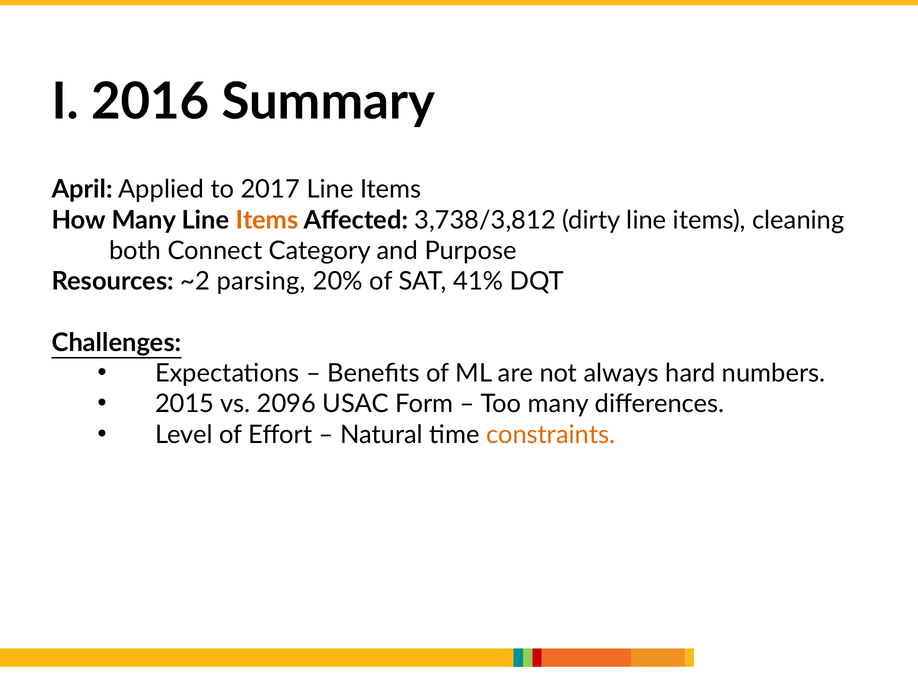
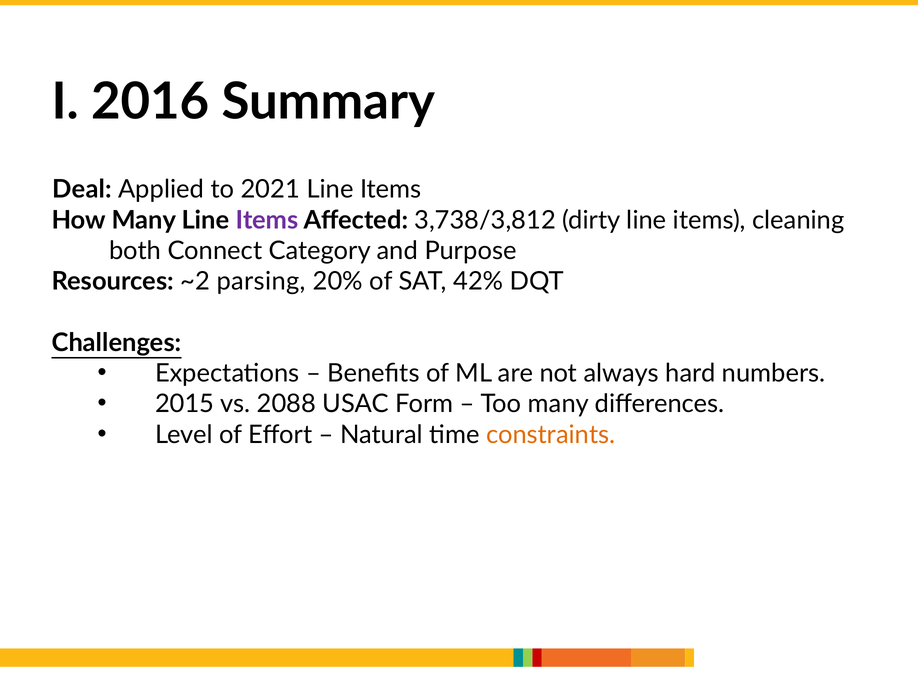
April: April -> Deal
2017: 2017 -> 2021
Items at (267, 220) colour: orange -> purple
41%: 41% -> 42%
2096: 2096 -> 2088
